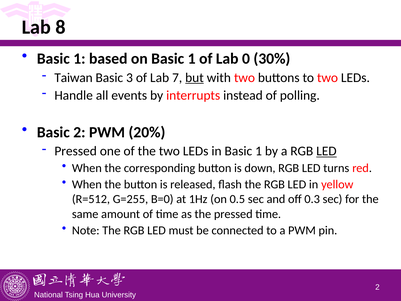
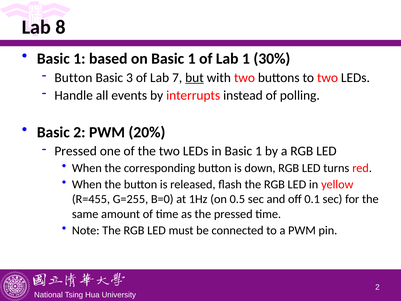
Lab 0: 0 -> 1
Taiwan at (74, 78): Taiwan -> Button
LED at (326, 151) underline: present -> none
R=512: R=512 -> R=455
0.3: 0.3 -> 0.1
